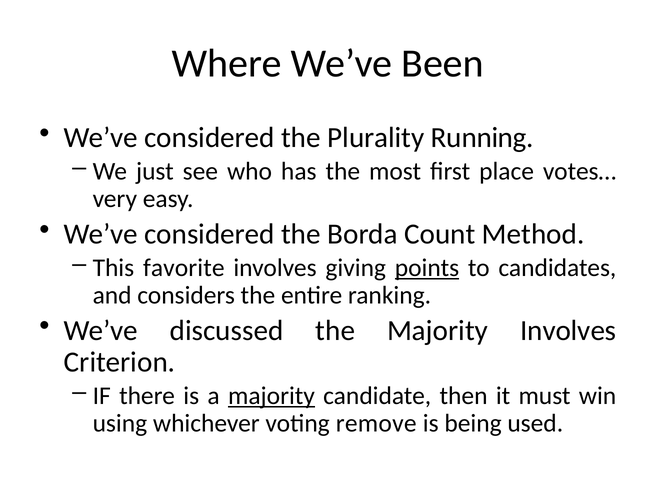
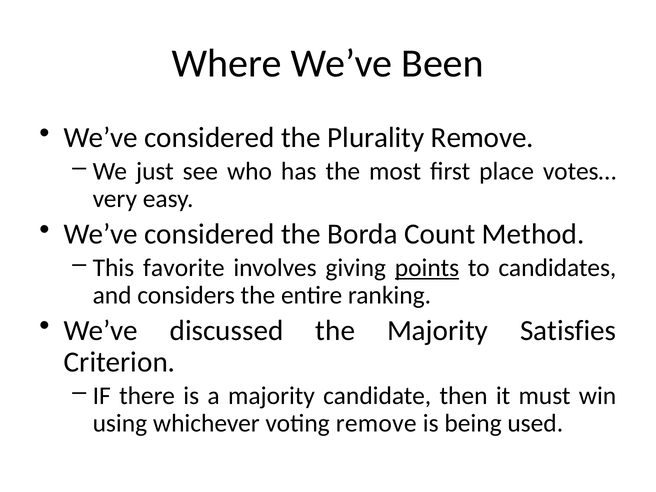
Plurality Running: Running -> Remove
Majority Involves: Involves -> Satisfies
majority at (271, 396) underline: present -> none
